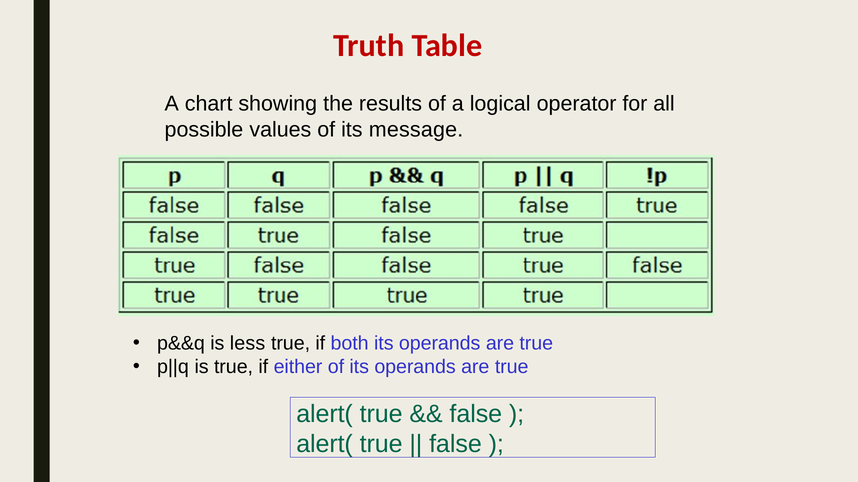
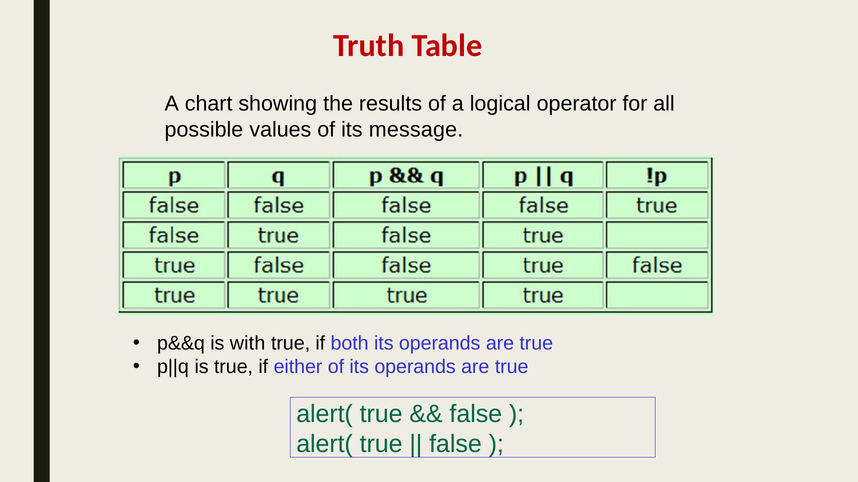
less: less -> with
